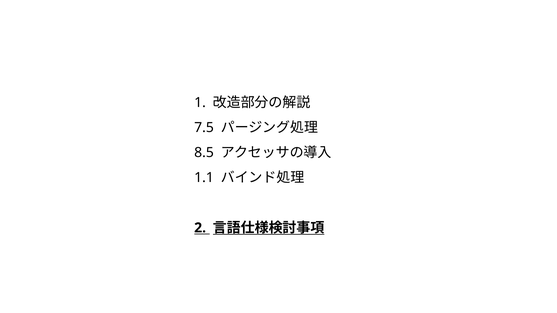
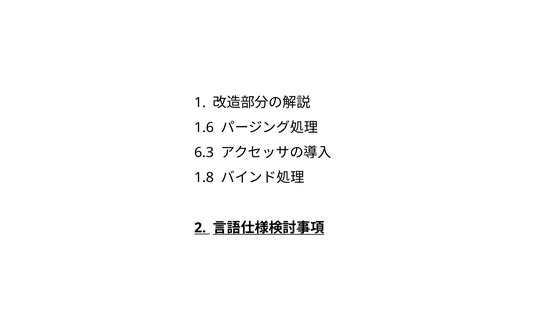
7.5: 7.5 -> 1.6
8.5: 8.5 -> 6.3
1.1: 1.1 -> 1.8
